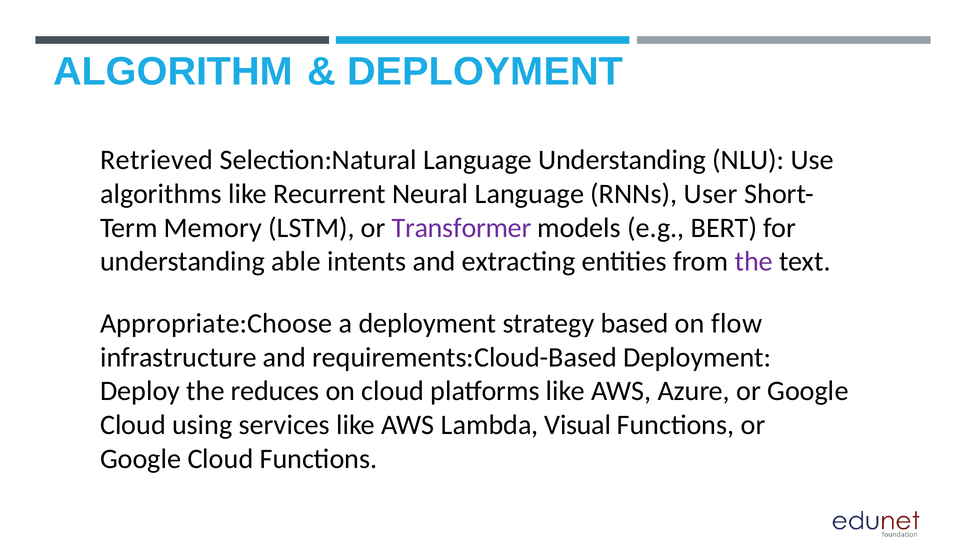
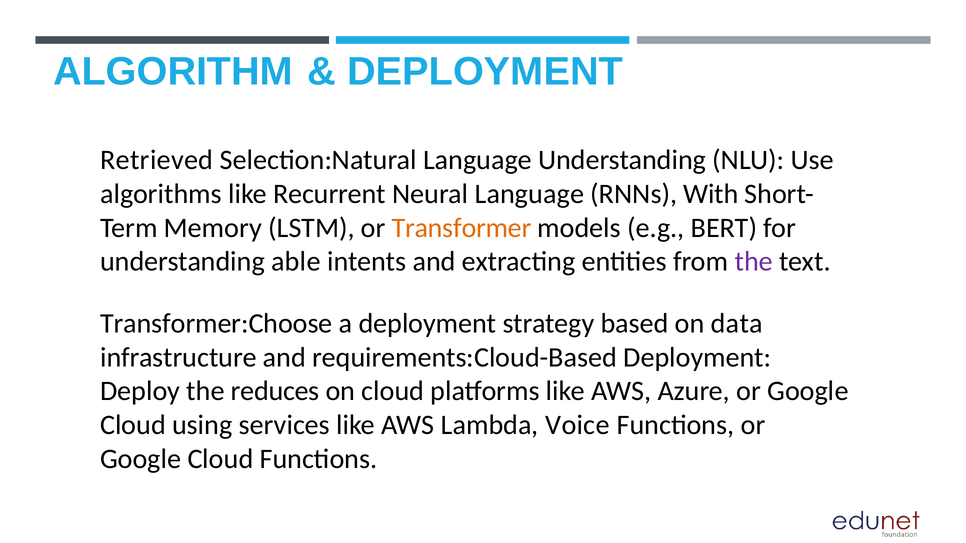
User: User -> With
Transformer colour: purple -> orange
Appropriate:Choose: Appropriate:Choose -> Transformer:Choose
flow: flow -> data
Visual: Visual -> Voice
